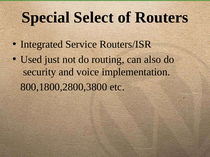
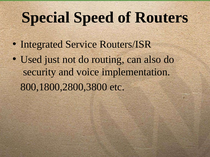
Select: Select -> Speed
